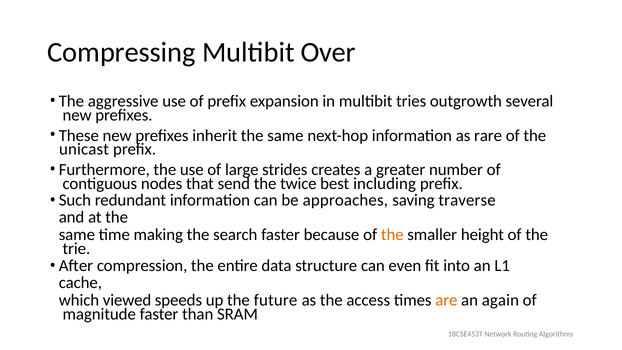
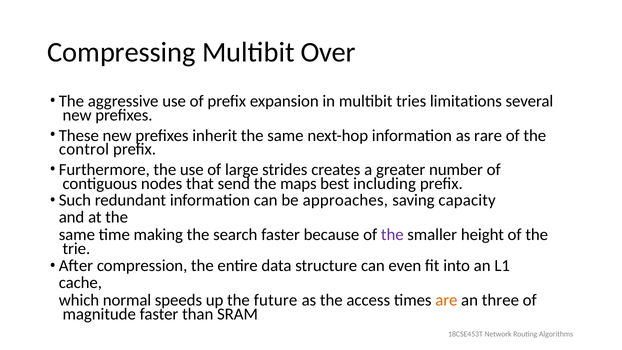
outgrowth: outgrowth -> limitations
unicast: unicast -> control
twice: twice -> maps
traverse: traverse -> capacity
the at (392, 235) colour: orange -> purple
viewed: viewed -> normal
again: again -> three
